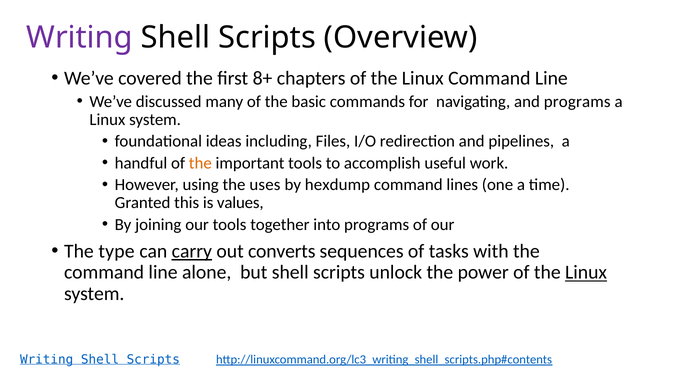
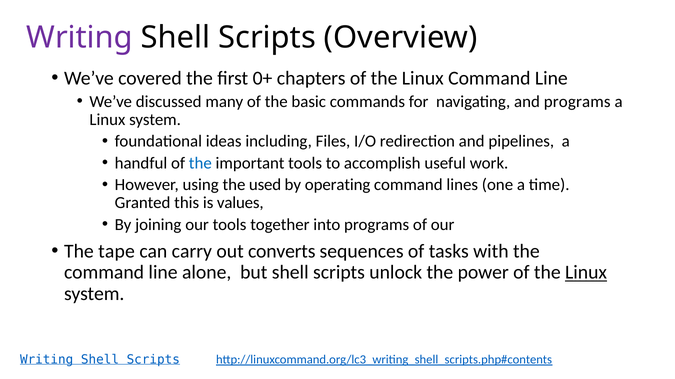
8+: 8+ -> 0+
the at (200, 163) colour: orange -> blue
uses: uses -> used
hexdump: hexdump -> operating
type: type -> tape
carry underline: present -> none
